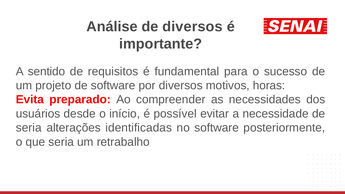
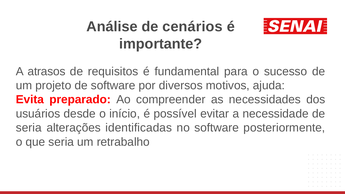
de diversos: diversos -> cenários
sentido: sentido -> atrasos
horas: horas -> ajuda
